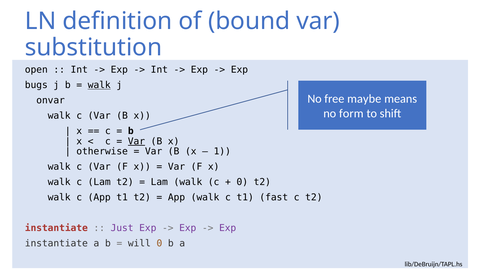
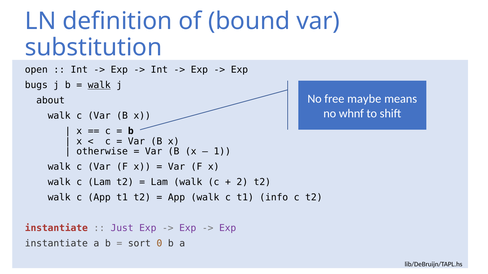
onvar: onvar -> about
form: form -> whnf
Var at (136, 142) underline: present -> none
0 at (242, 183): 0 -> 2
fast: fast -> info
will: will -> sort
